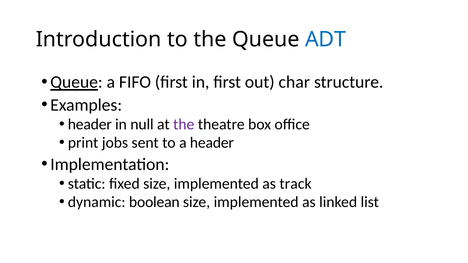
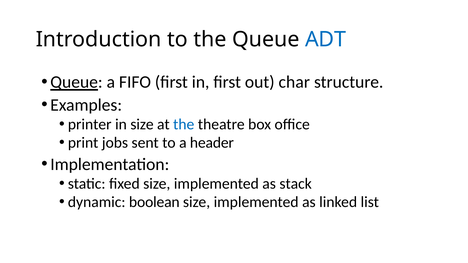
header at (90, 124): header -> printer
in null: null -> size
the at (184, 124) colour: purple -> blue
track: track -> stack
